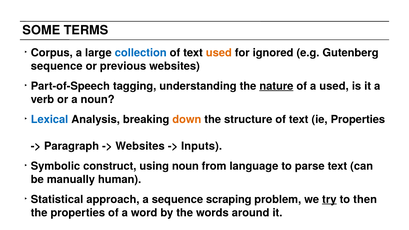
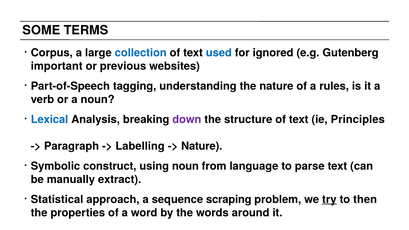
used at (219, 53) colour: orange -> blue
sequence at (57, 66): sequence -> important
nature at (276, 86) underline: present -> none
a used: used -> rules
down colour: orange -> purple
ie Properties: Properties -> Principles
Websites at (140, 146): Websites -> Labelling
Inputs at (202, 146): Inputs -> Nature
human: human -> extract
